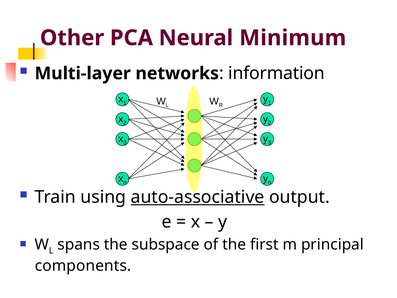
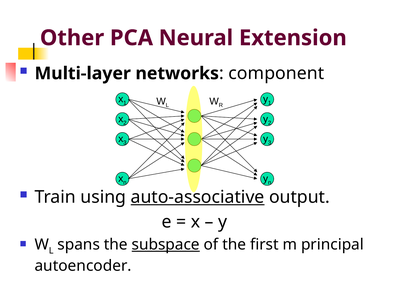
Minimum: Minimum -> Extension
information: information -> component
subspace underline: none -> present
components: components -> autoencoder
